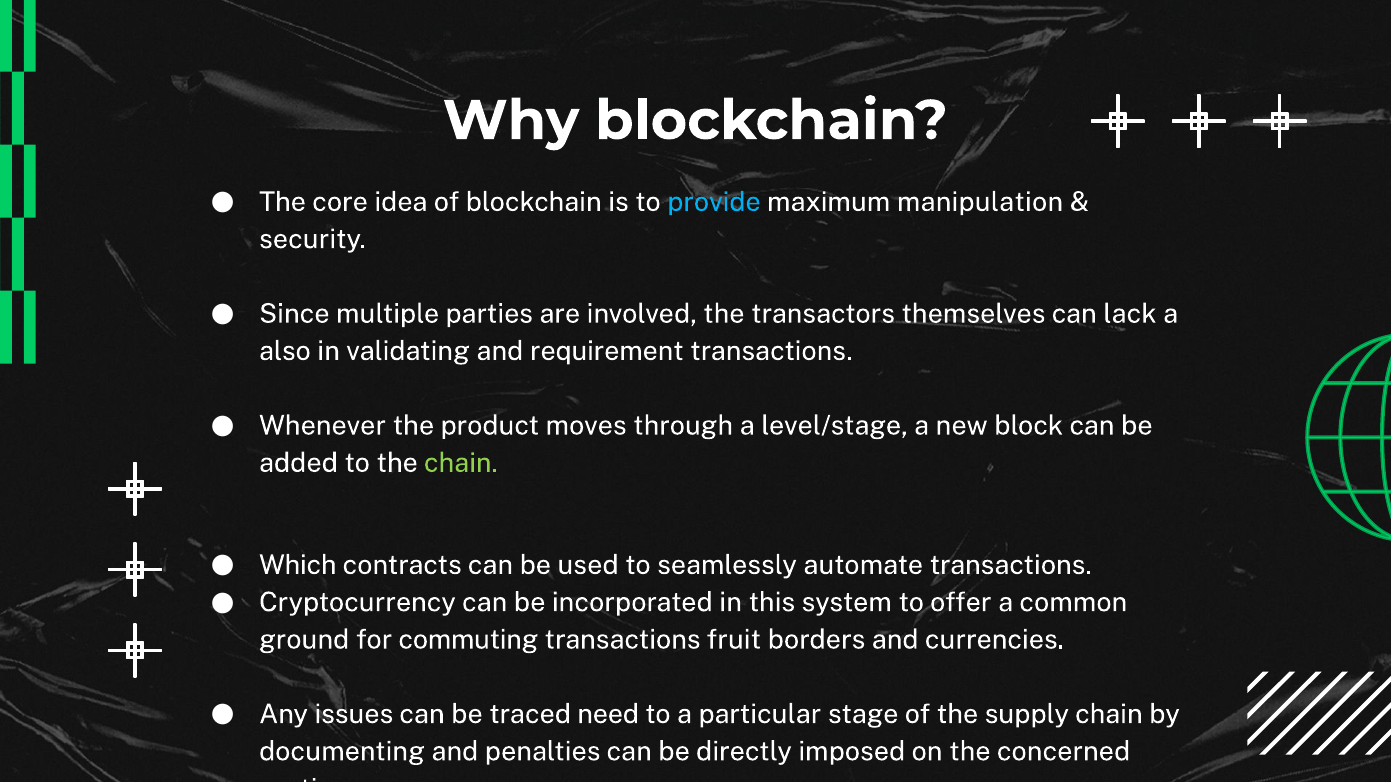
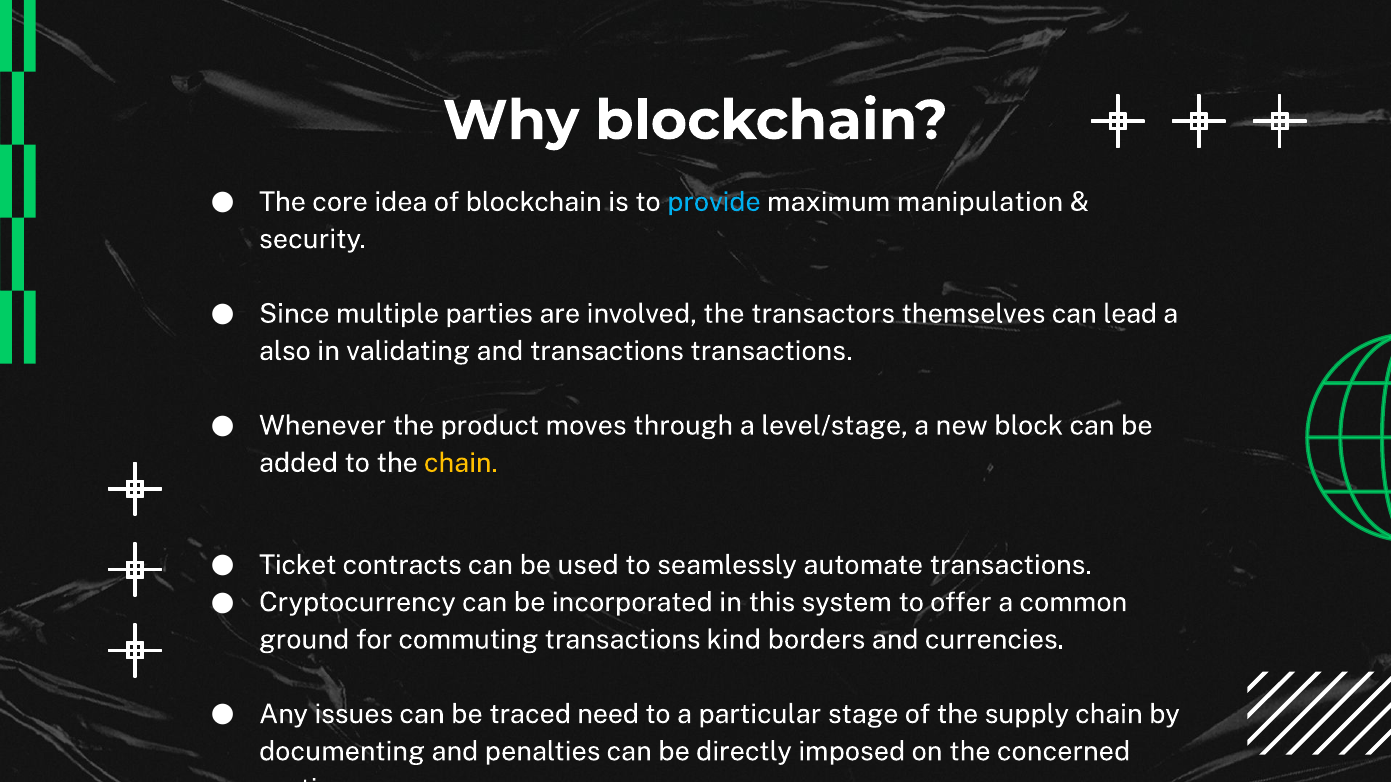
lack: lack -> lead
and requirement: requirement -> transactions
chain at (461, 463) colour: light green -> yellow
Which: Which -> Ticket
fruit: fruit -> kind
